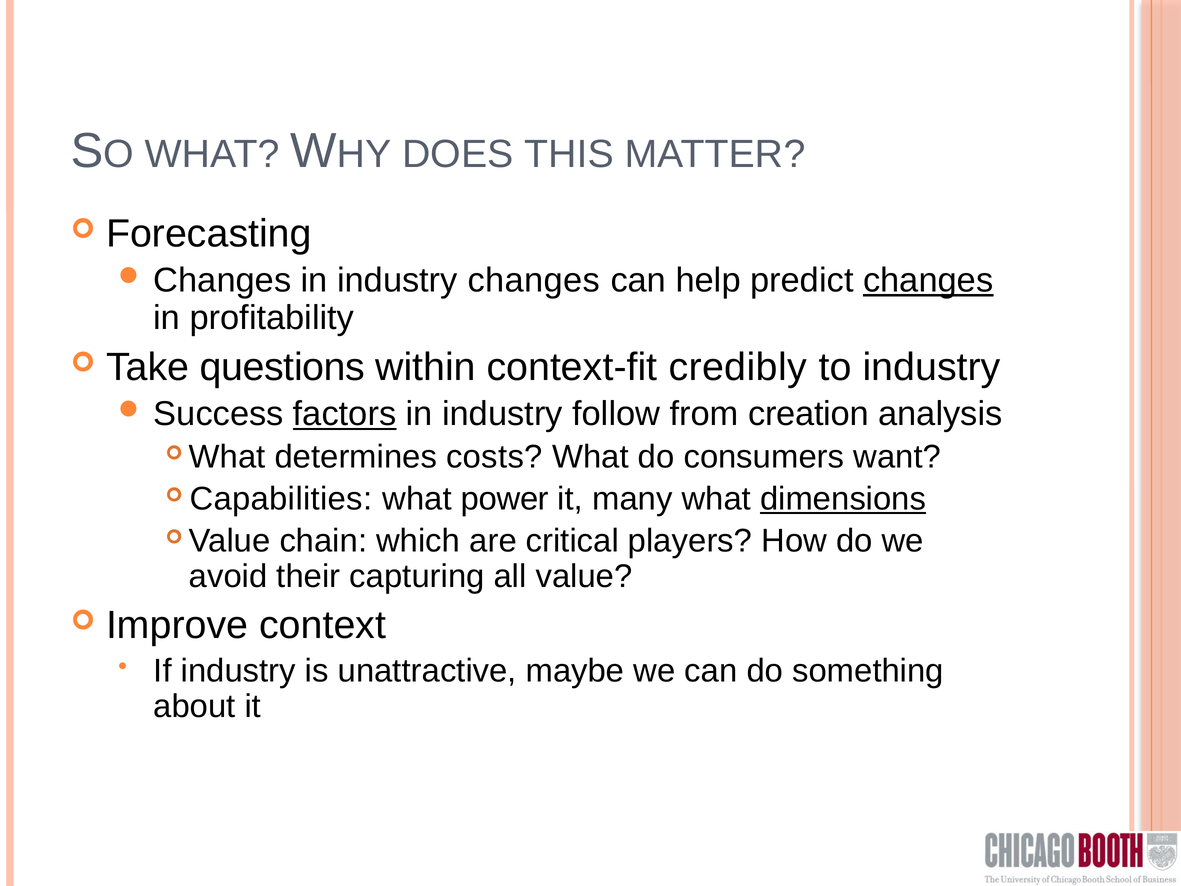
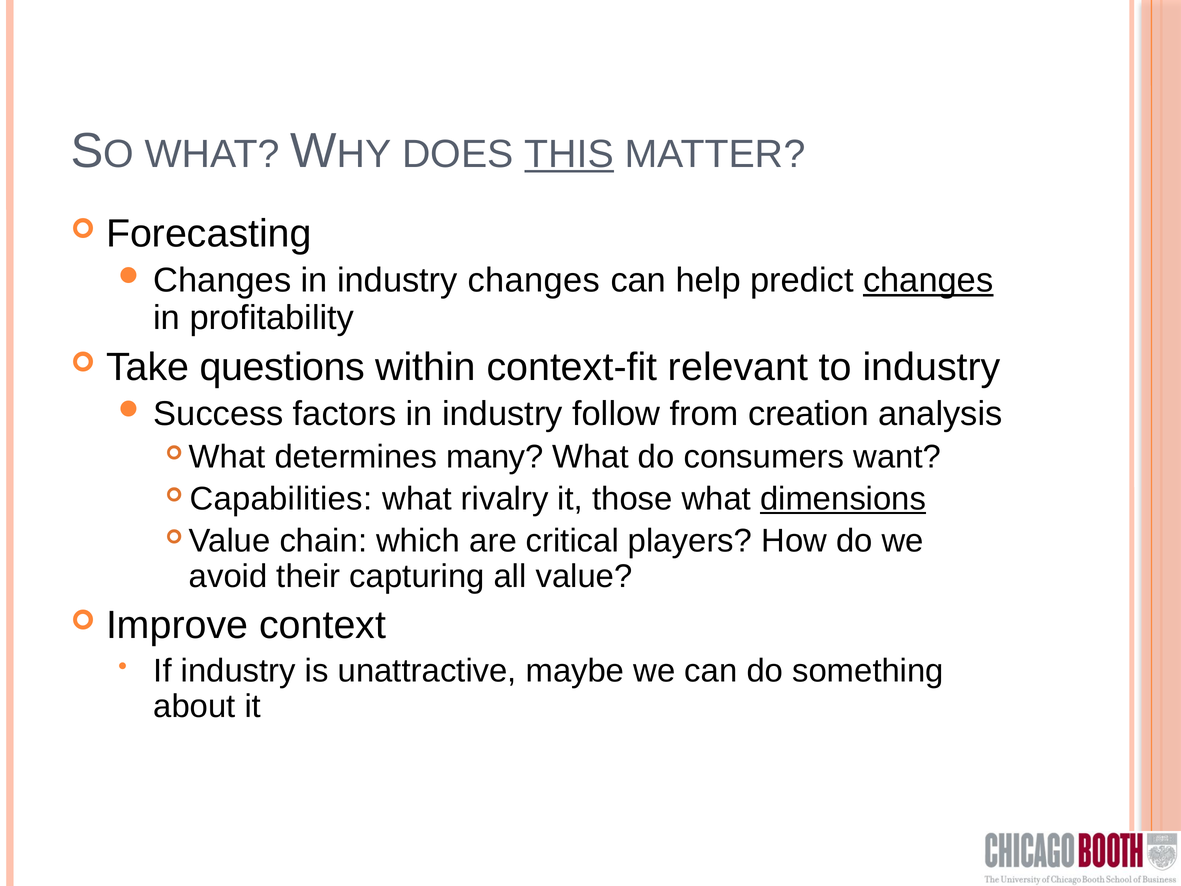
THIS underline: none -> present
credibly: credibly -> relevant
factors underline: present -> none
costs: costs -> many
power: power -> rivalry
many: many -> those
